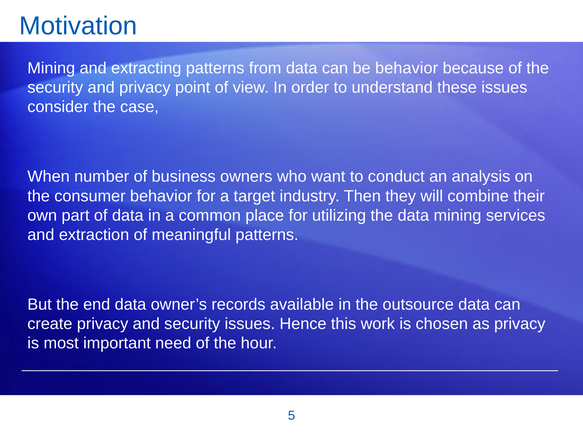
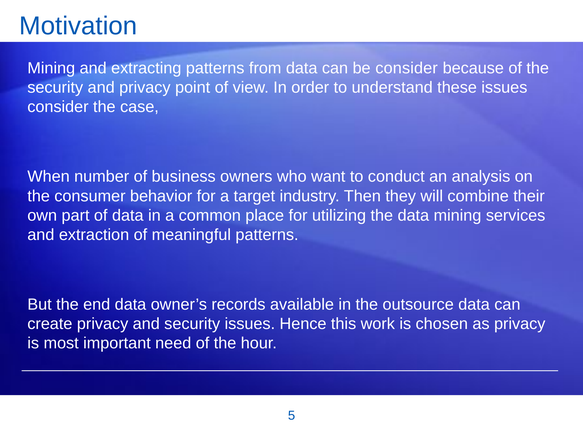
be behavior: behavior -> consider
